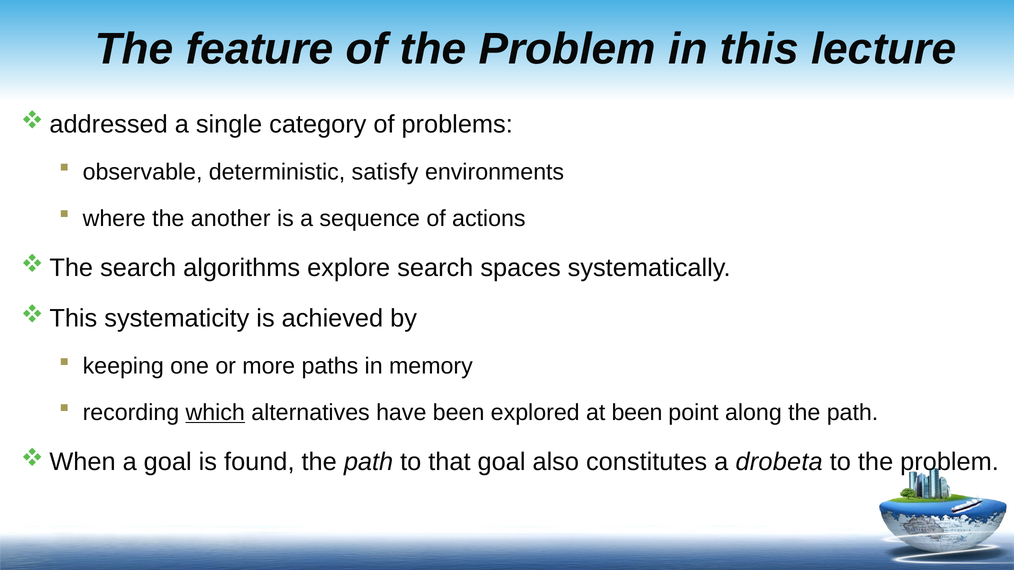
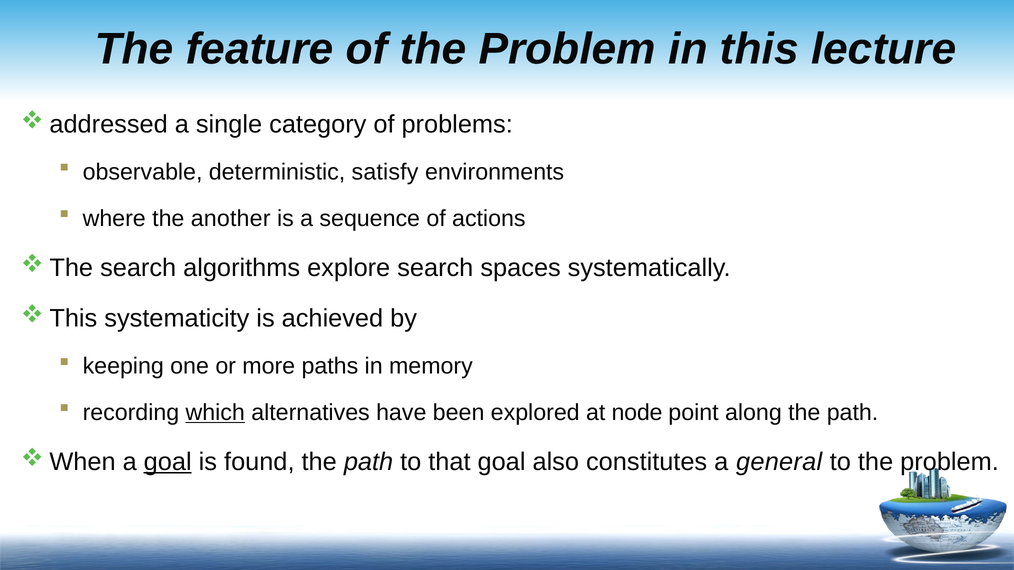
at been: been -> node
goal at (168, 462) underline: none -> present
drobeta: drobeta -> general
